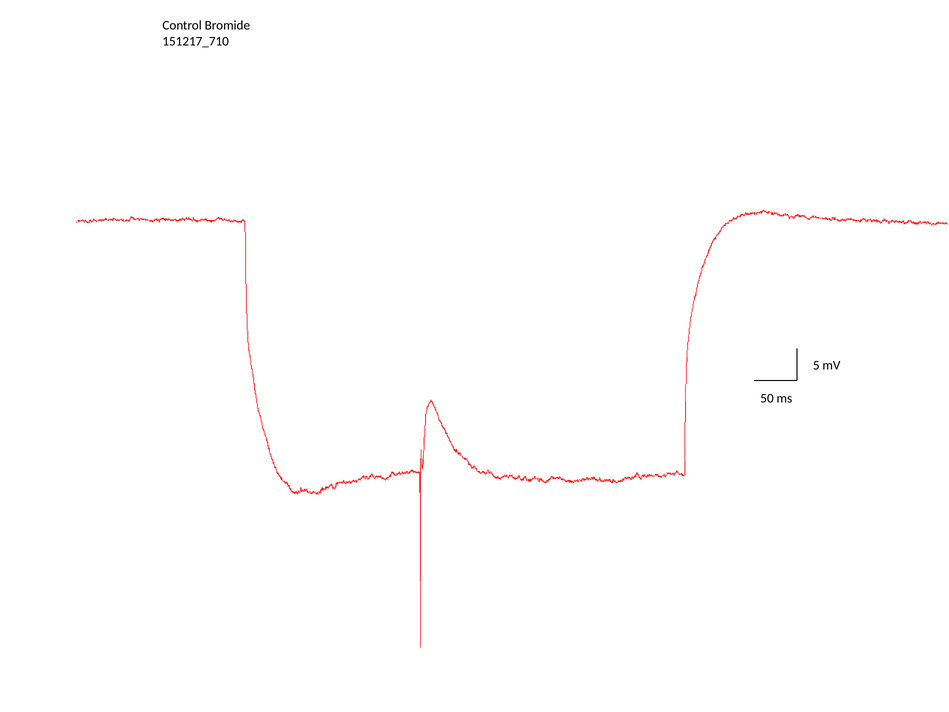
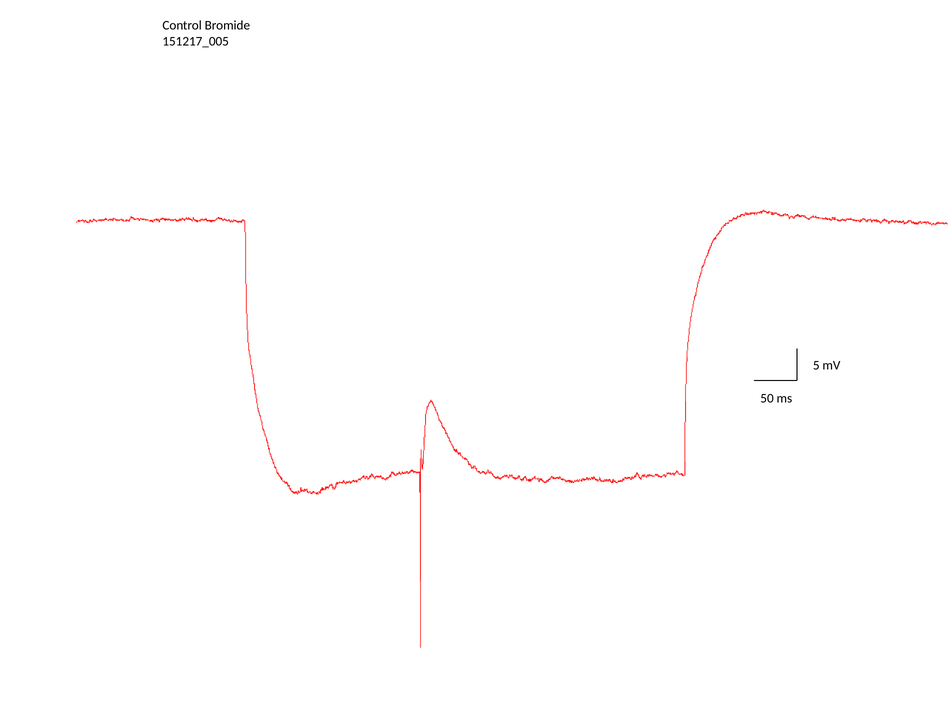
151217_710: 151217_710 -> 151217_005
